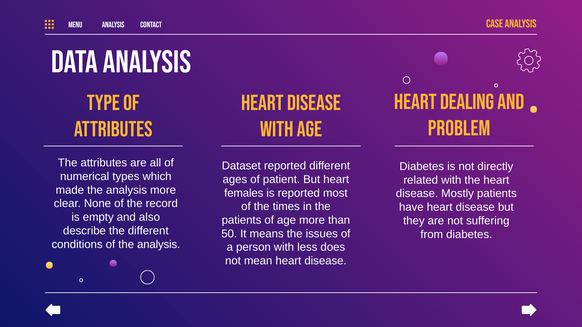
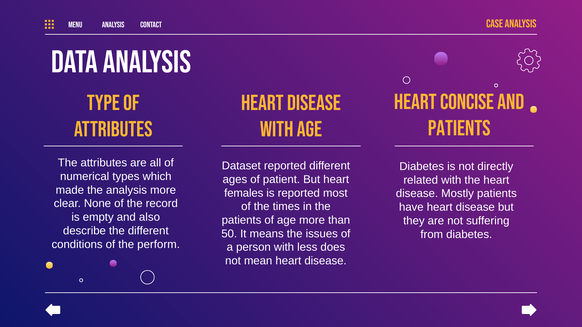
dealing: dealing -> concise
problem at (459, 128): problem -> patients
of the analysis: analysis -> perform
